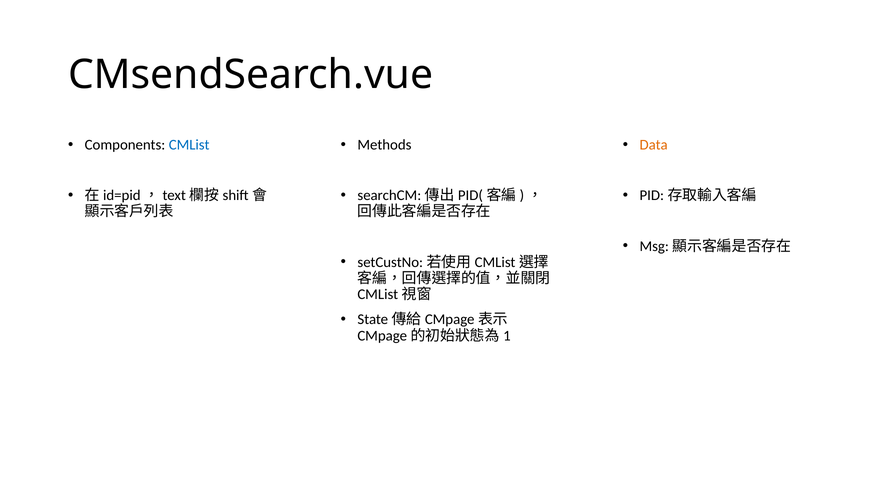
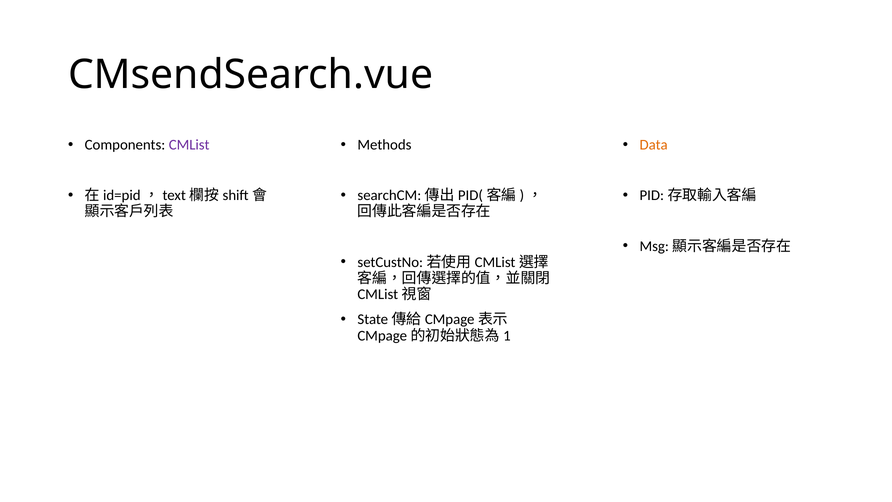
CMList colour: blue -> purple
